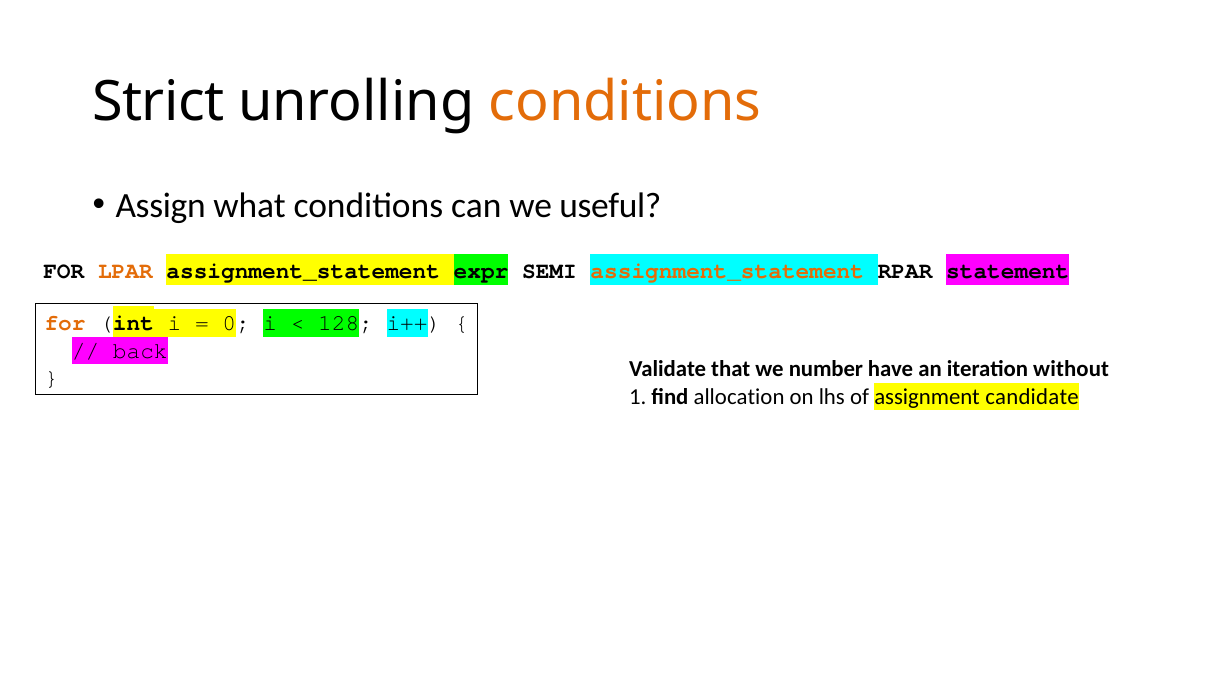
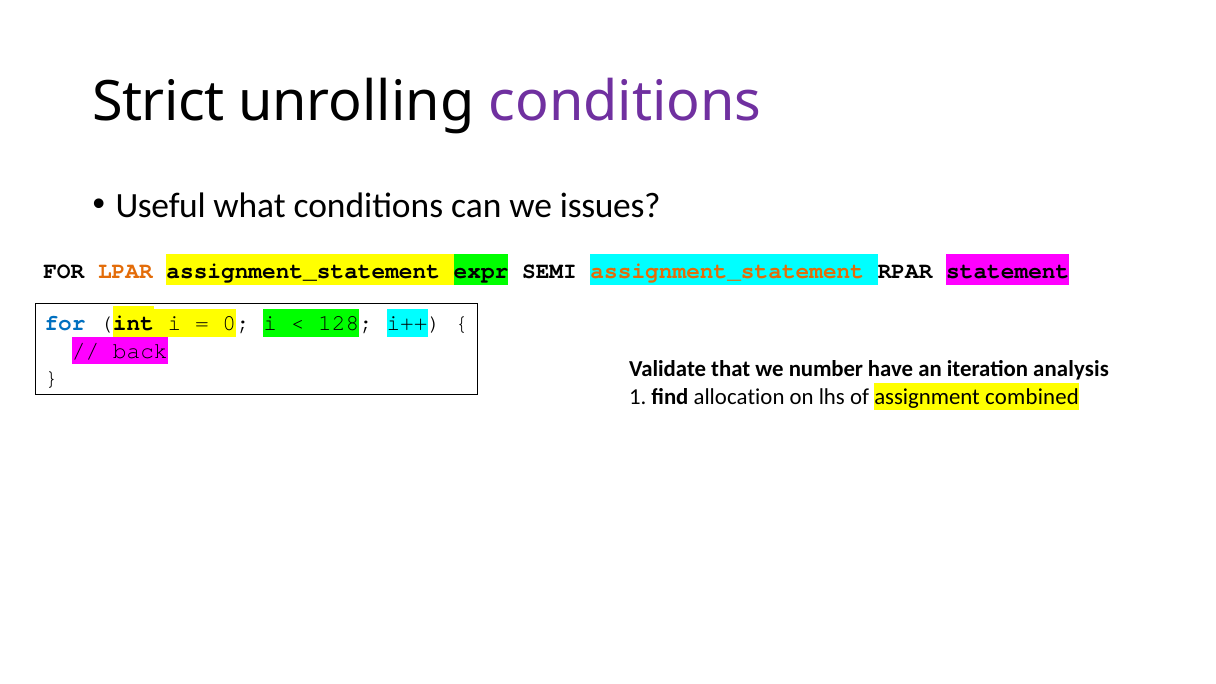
conditions at (625, 102) colour: orange -> purple
Assign: Assign -> Useful
useful: useful -> issues
for at (65, 323) colour: orange -> blue
without: without -> analysis
candidate: candidate -> combined
